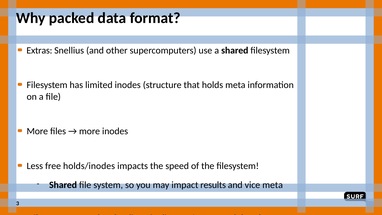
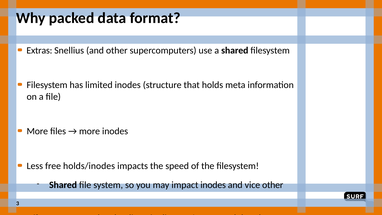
impact results: results -> inodes
vice meta: meta -> other
